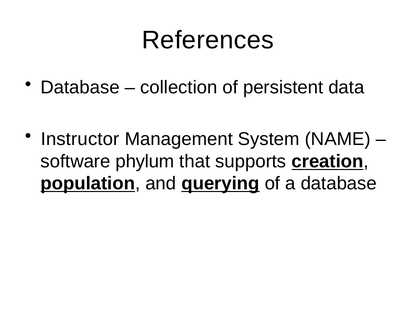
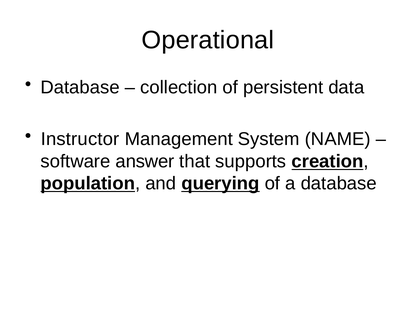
References: References -> Operational
phylum: phylum -> answer
